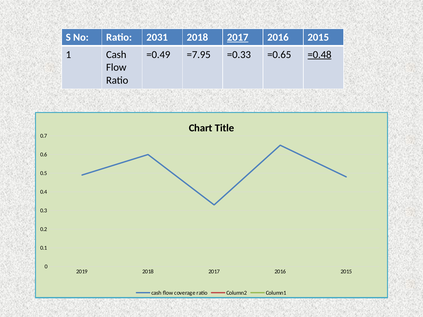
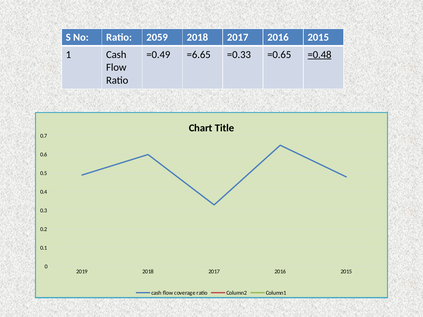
2031: 2031 -> 2059
2017 at (238, 37) underline: present -> none
=7.95: =7.95 -> =6.65
